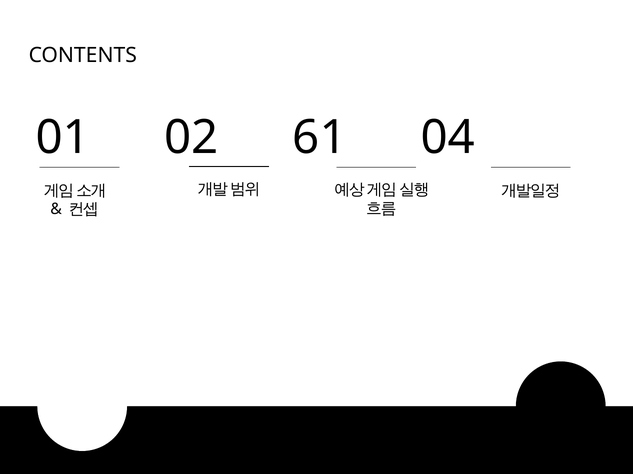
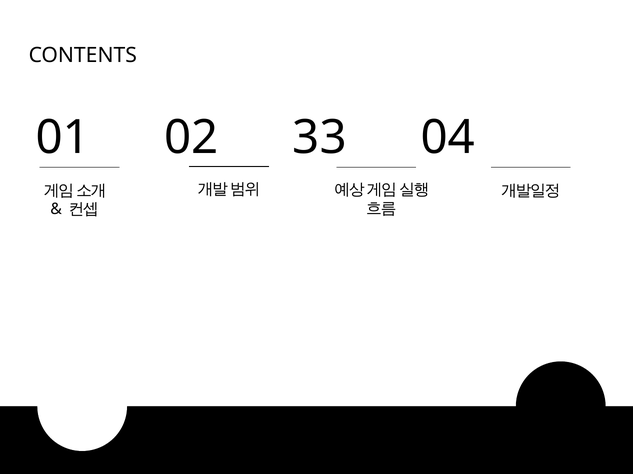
61: 61 -> 33
